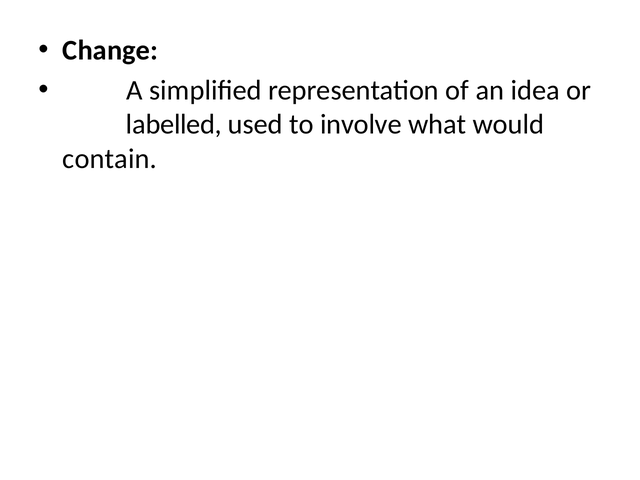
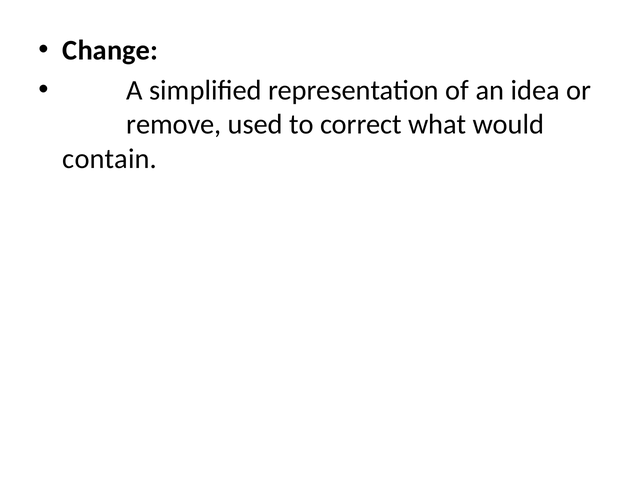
labelled: labelled -> remove
involve: involve -> correct
